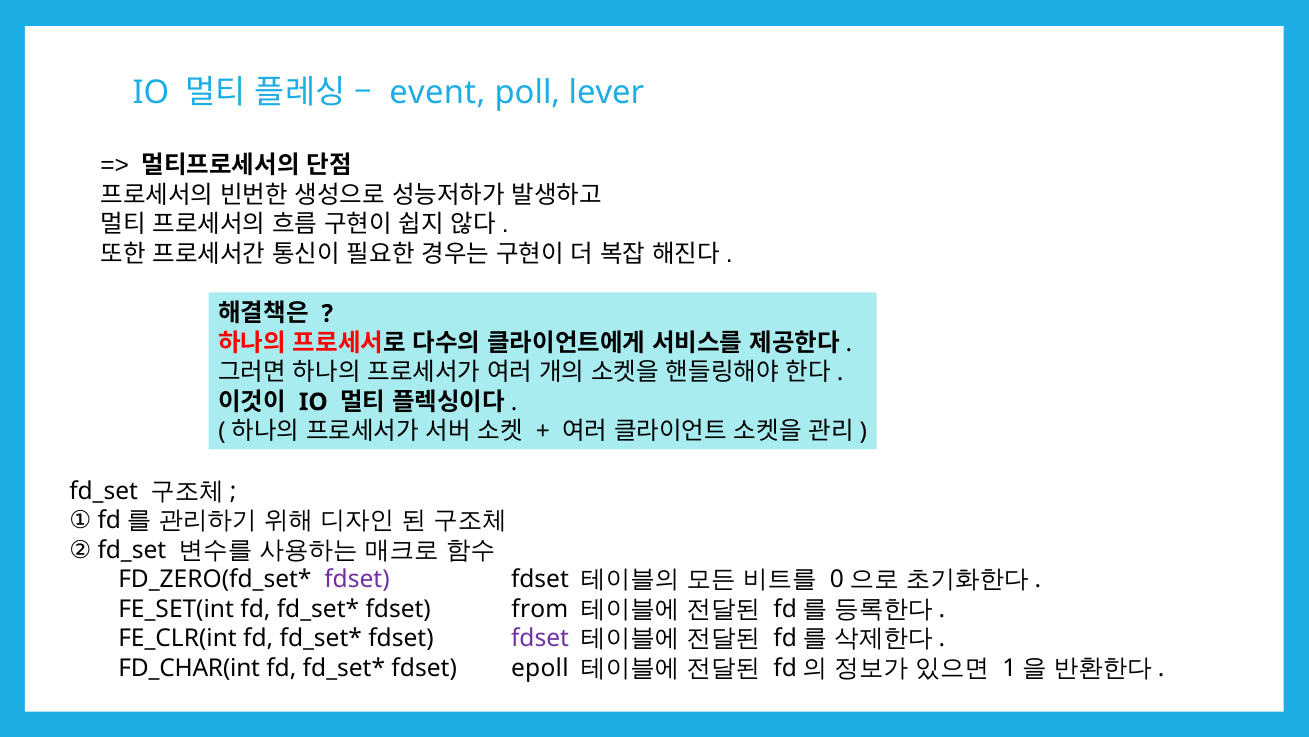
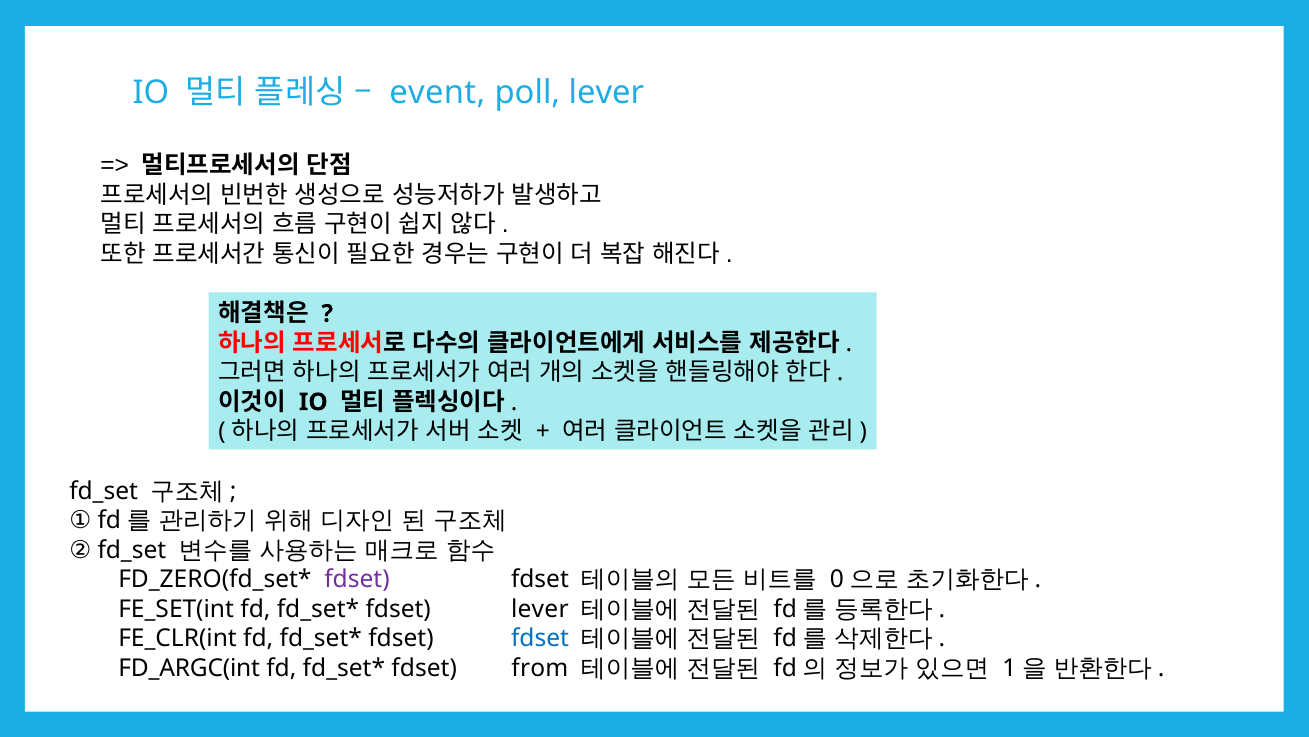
fdset from: from -> lever
fdset at (540, 638) colour: purple -> blue
FD_CHAR(int: FD_CHAR(int -> FD_ARGC(int
epoll: epoll -> from
